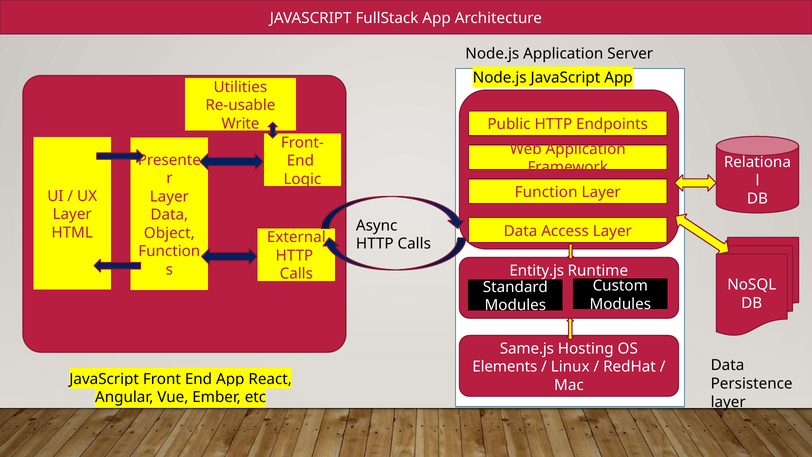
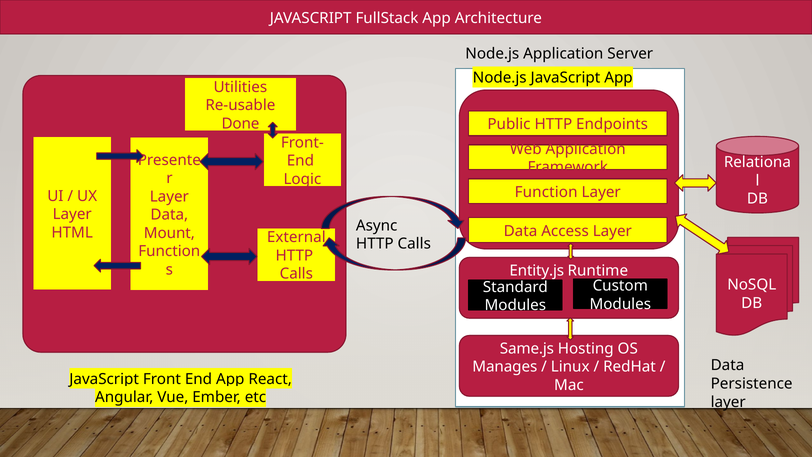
Write: Write -> Done
Object: Object -> Mount
Elements: Elements -> Manages
